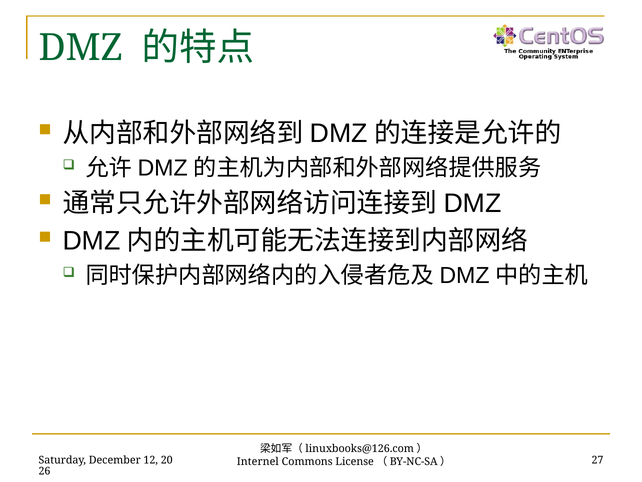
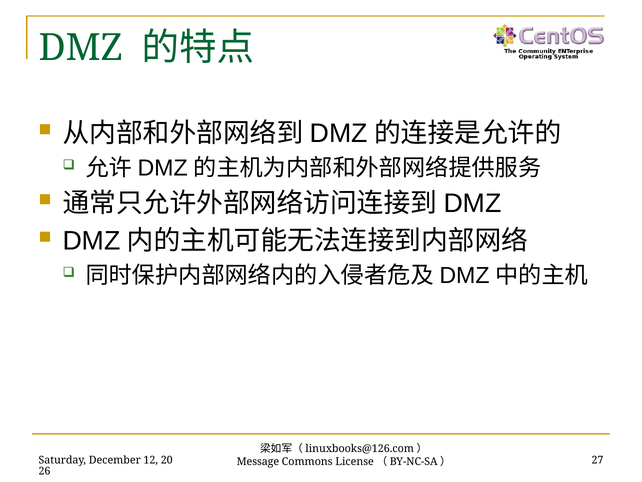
Internel: Internel -> Message
